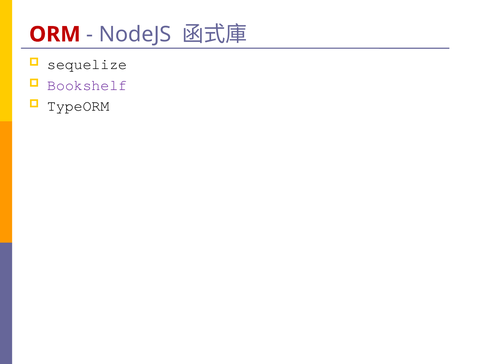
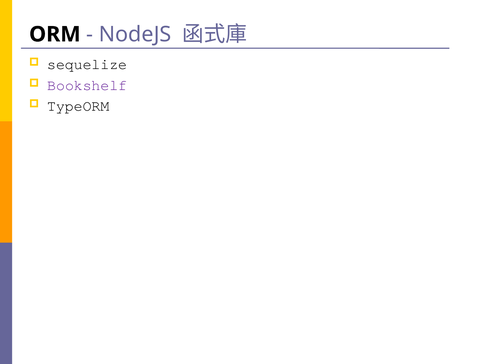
ORM colour: red -> black
